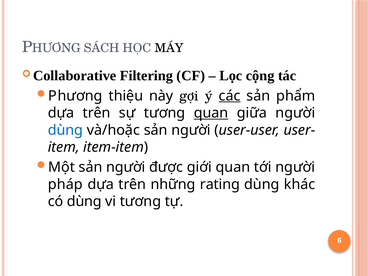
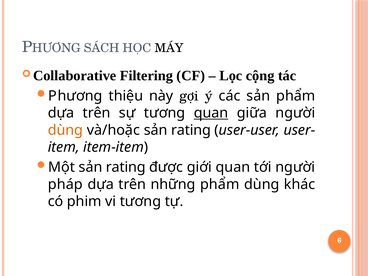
các underline: present -> none
dùng at (65, 130) colour: blue -> orange
và/hoặc sản người: người -> rating
Một sản người: người -> rating
những rating: rating -> phẩm
có dùng: dùng -> phim
